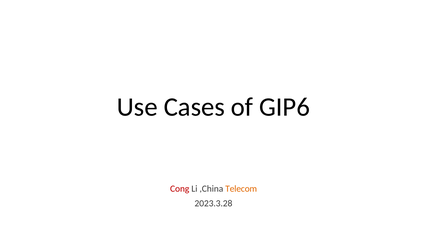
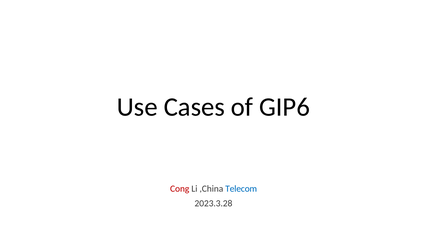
Telecom colour: orange -> blue
